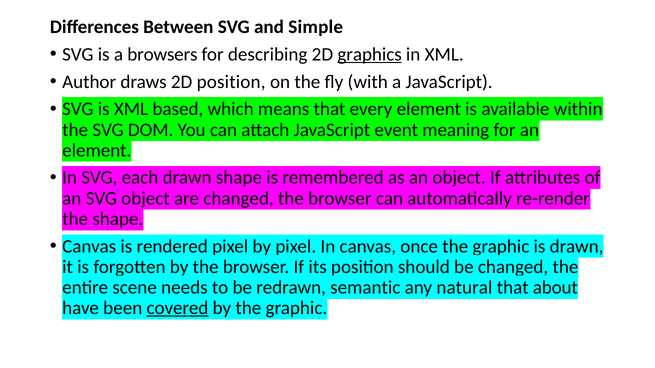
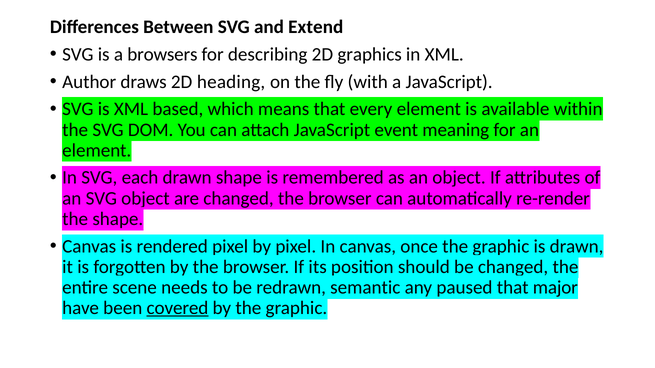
Simple: Simple -> Extend
graphics underline: present -> none
2D position: position -> heading
natural: natural -> paused
about: about -> major
